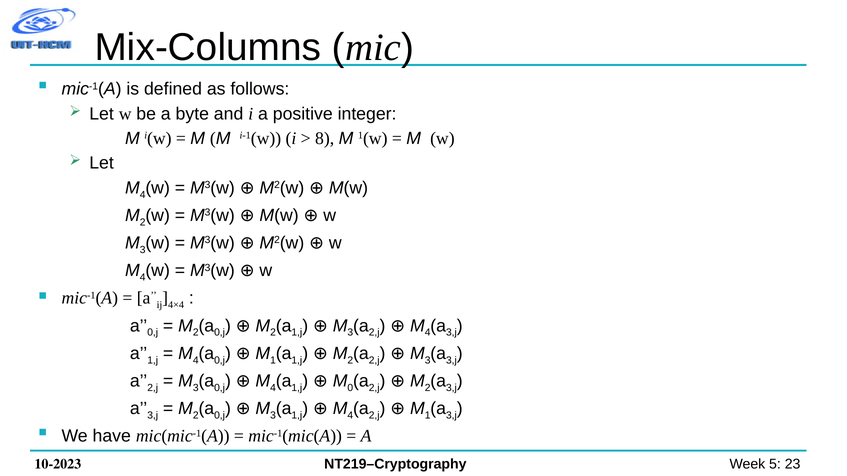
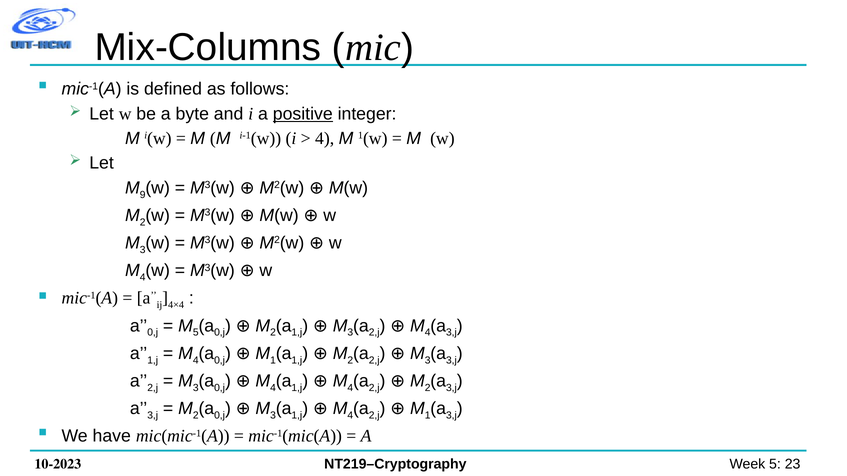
positive underline: none -> present
8 at (325, 139): 8 -> 4
4 at (143, 195): 4 -> 9
2 at (196, 333): 2 -> 5
0 at (350, 388): 0 -> 4
